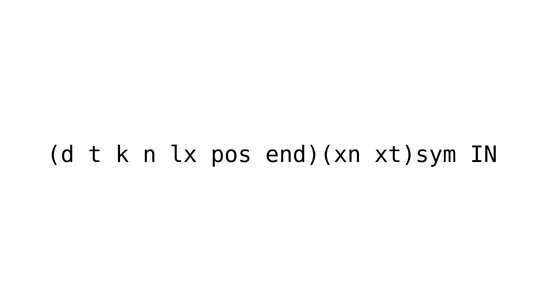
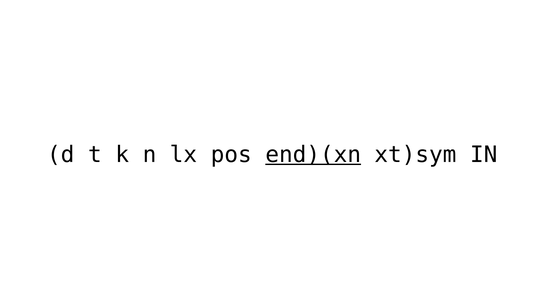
end)(xn underline: none -> present
